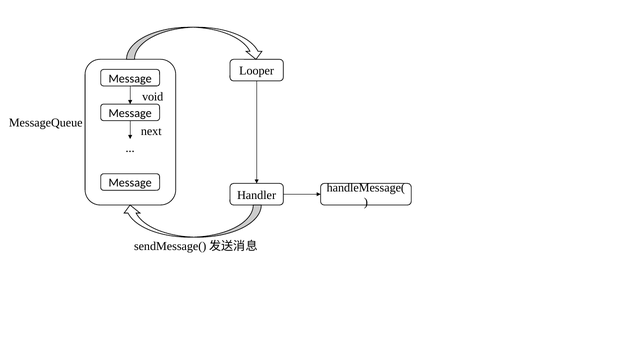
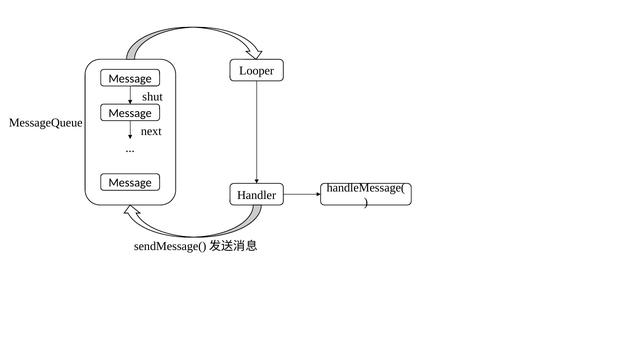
void: void -> shut
